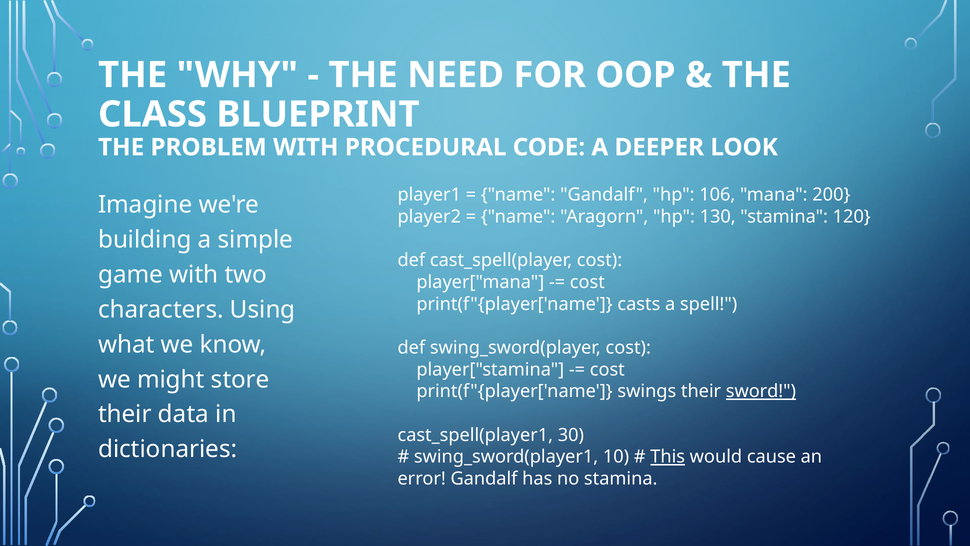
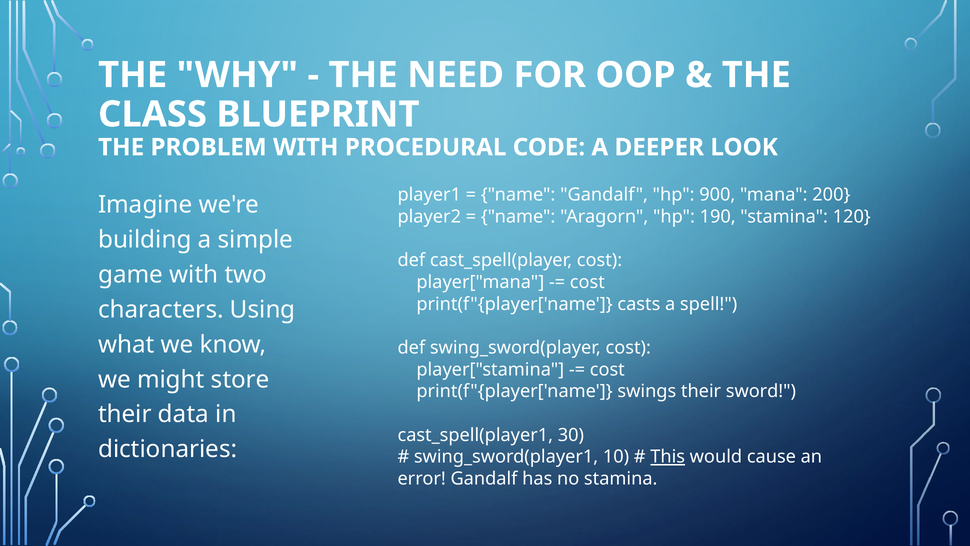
106: 106 -> 900
130: 130 -> 190
sword underline: present -> none
